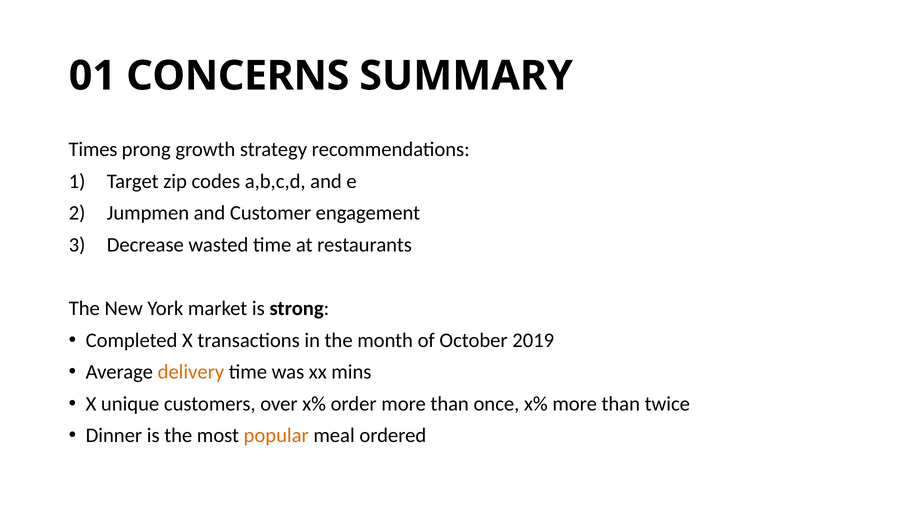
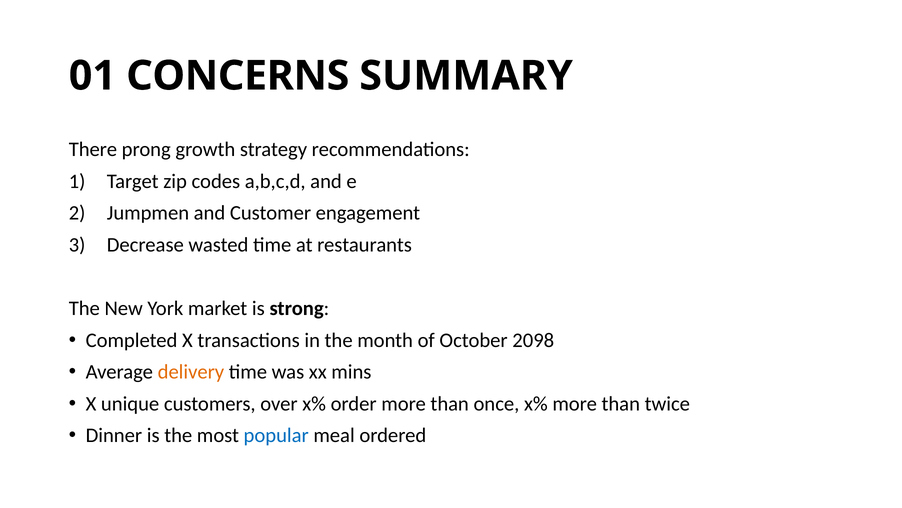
Times: Times -> There
2019: 2019 -> 2098
popular colour: orange -> blue
